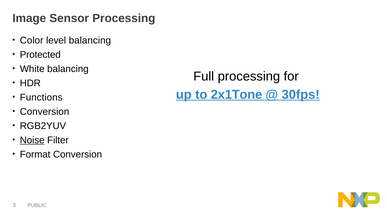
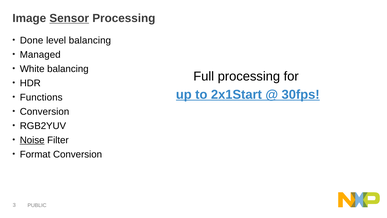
Sensor underline: none -> present
Color: Color -> Done
Protected: Protected -> Managed
2x1Tone: 2x1Tone -> 2x1Start
